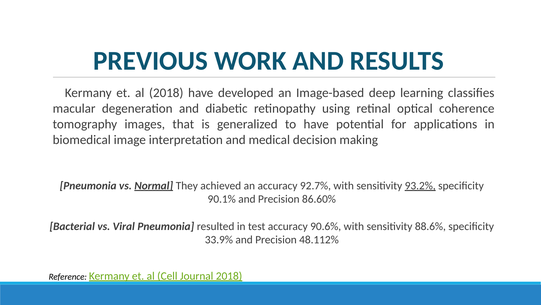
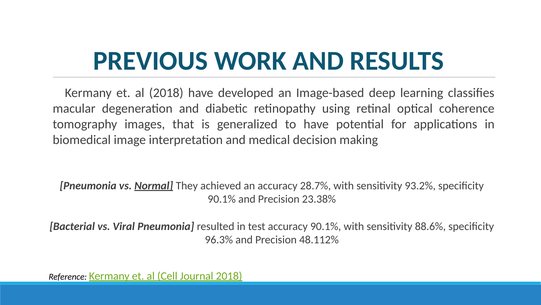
92.7%: 92.7% -> 28.7%
93.2% underline: present -> none
86.60%: 86.60% -> 23.38%
accuracy 90.6%: 90.6% -> 90.1%
33.9%: 33.9% -> 96.3%
